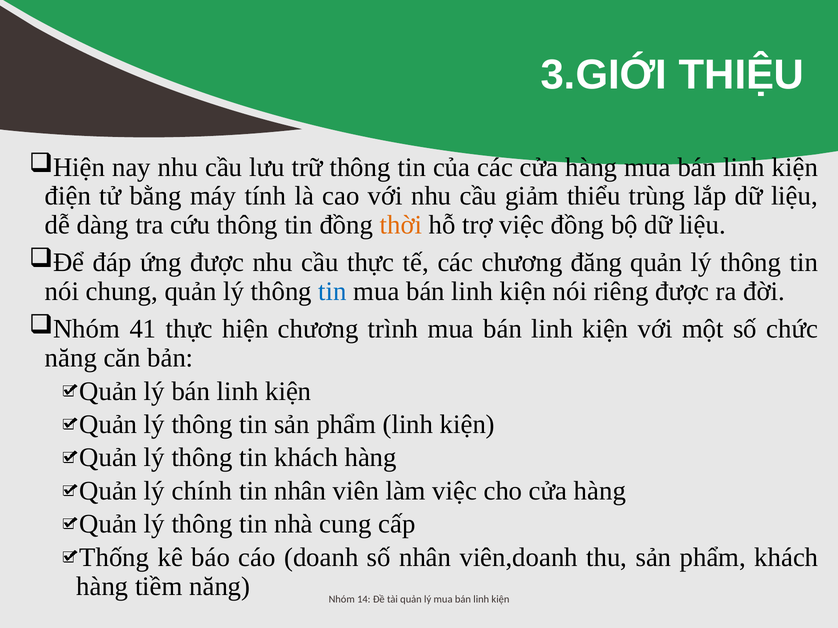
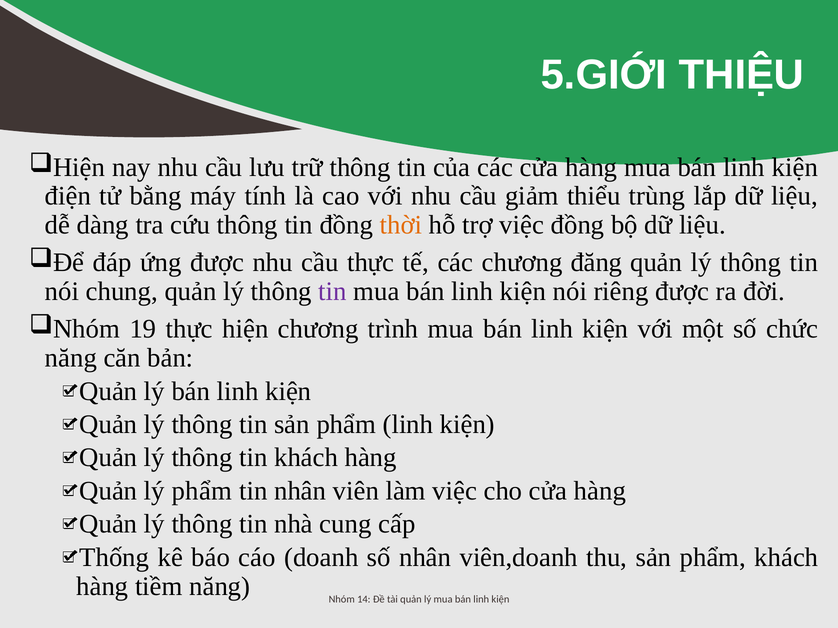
3.GIỚI: 3.GIỚI -> 5.GIỚI
tin at (333, 292) colour: blue -> purple
41: 41 -> 19
lý chính: chính -> phẩm
